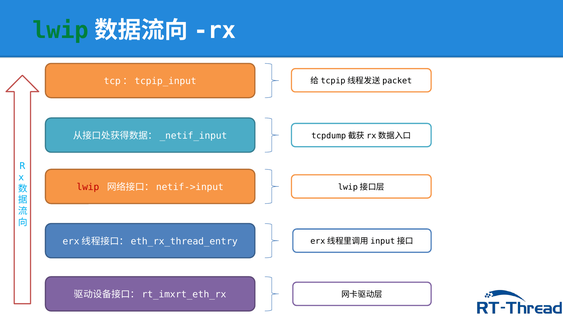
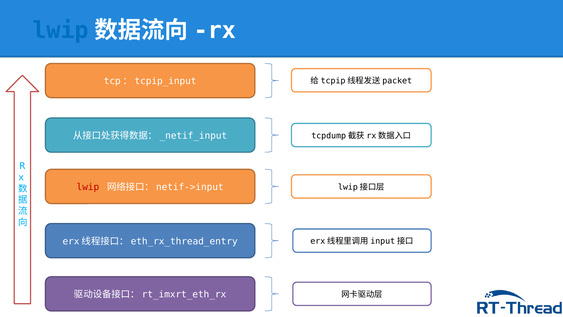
lwip at (61, 30) colour: green -> blue
